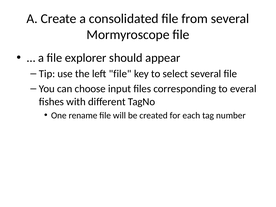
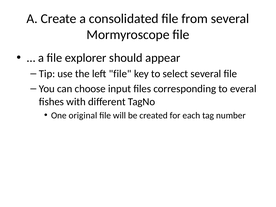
rename: rename -> original
